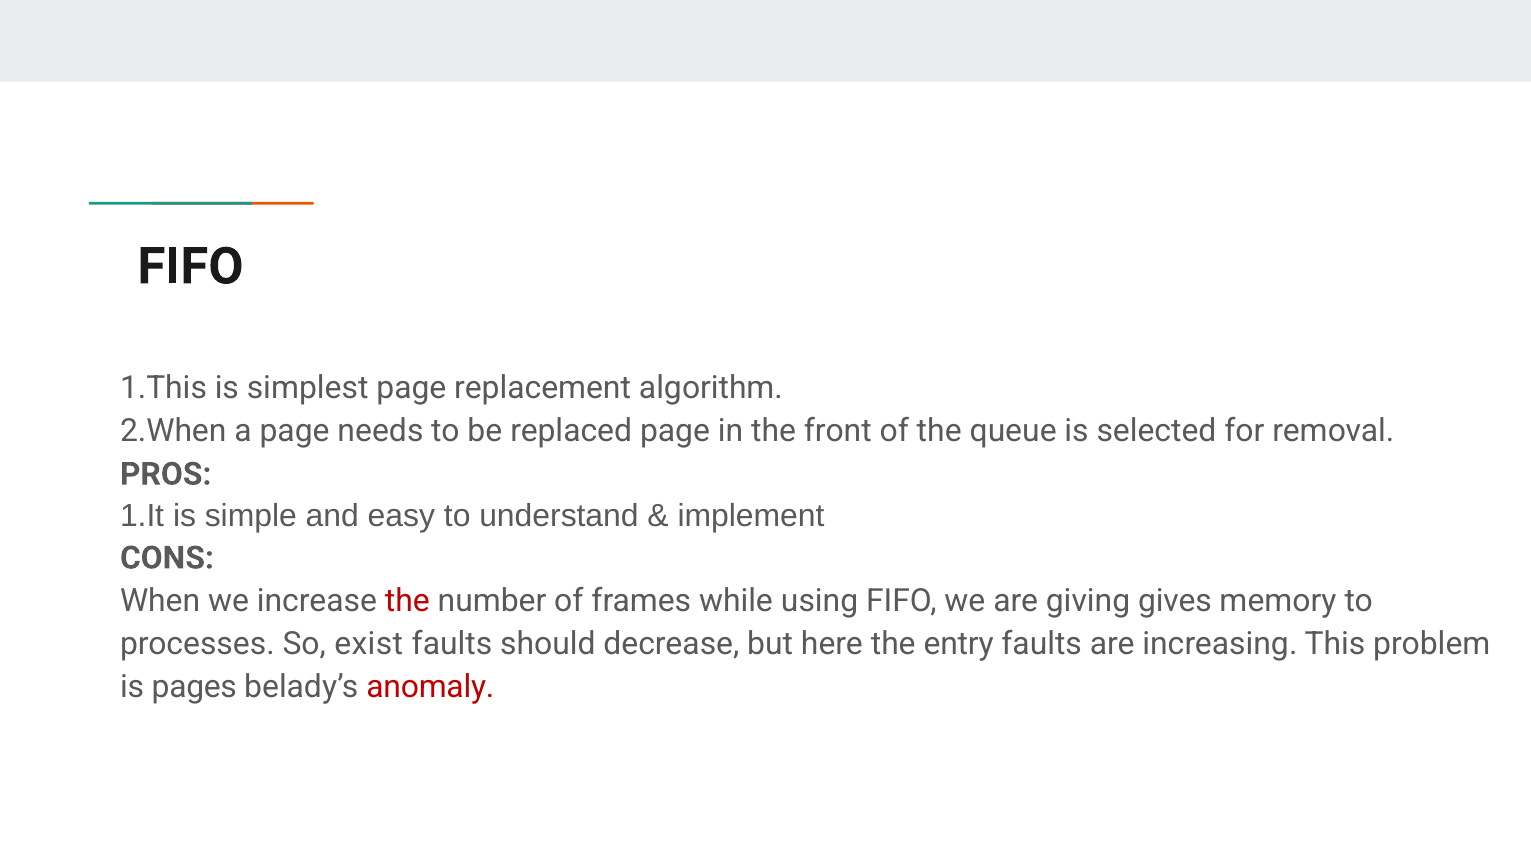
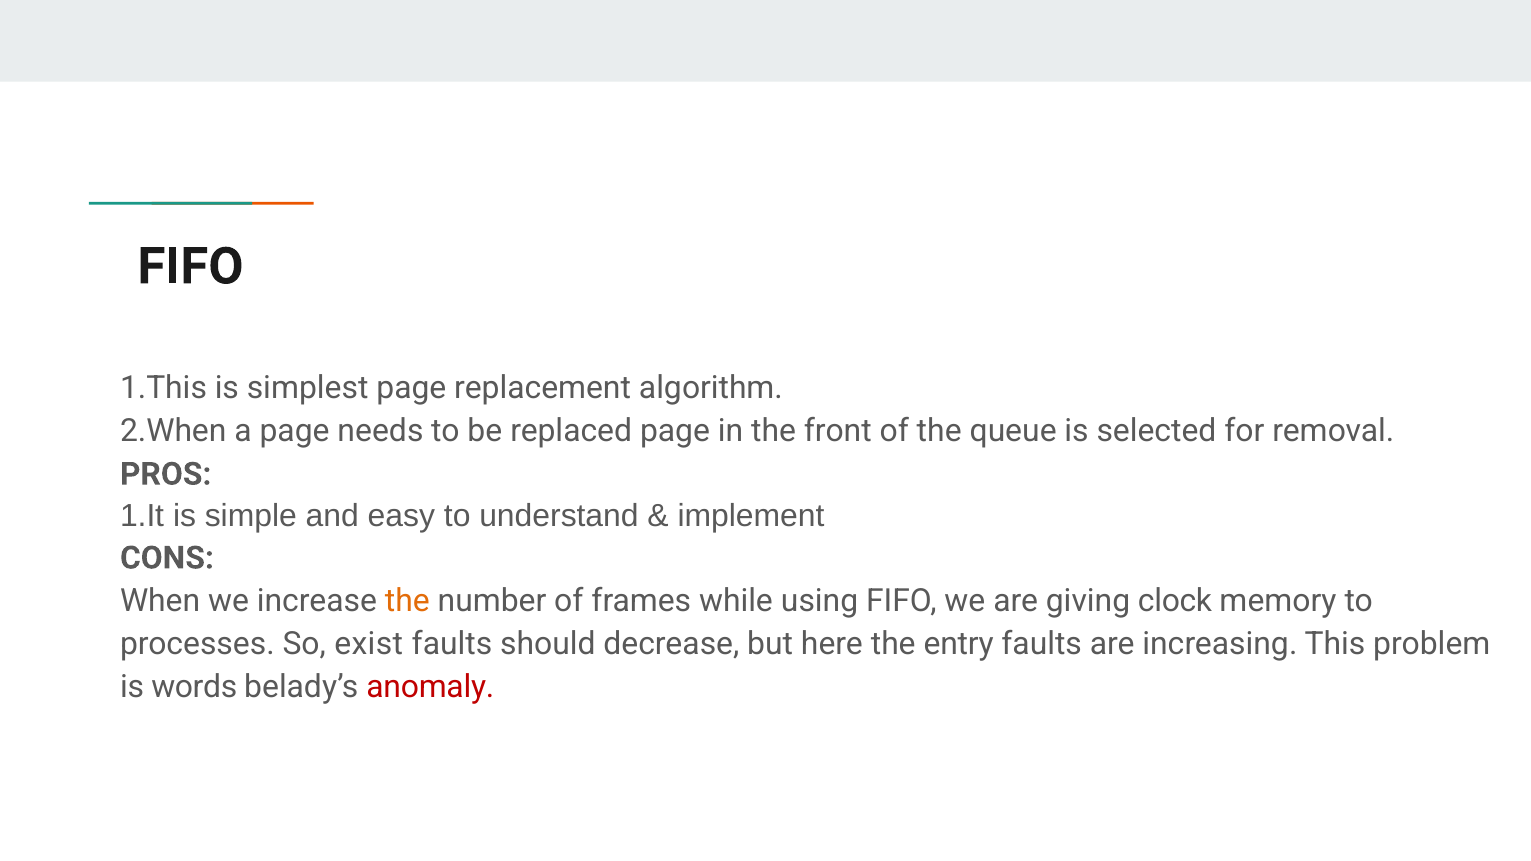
the at (407, 601) colour: red -> orange
gives: gives -> clock
pages: pages -> words
